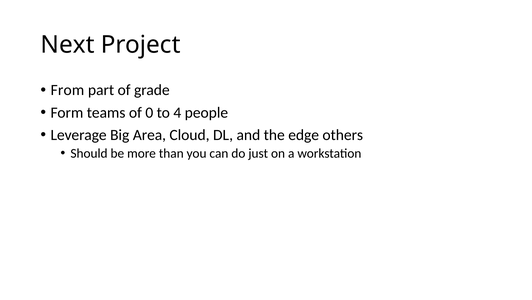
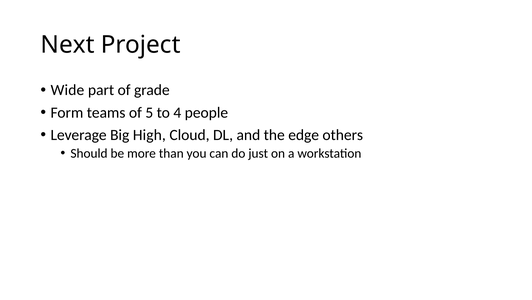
From: From -> Wide
0: 0 -> 5
Area: Area -> High
